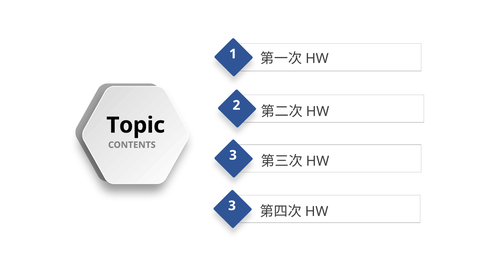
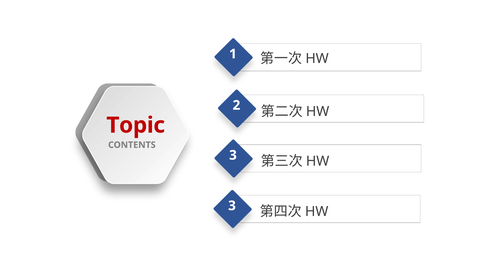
Topic colour: black -> red
